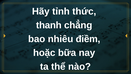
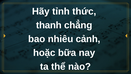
điềm: điềm -> cảnh
